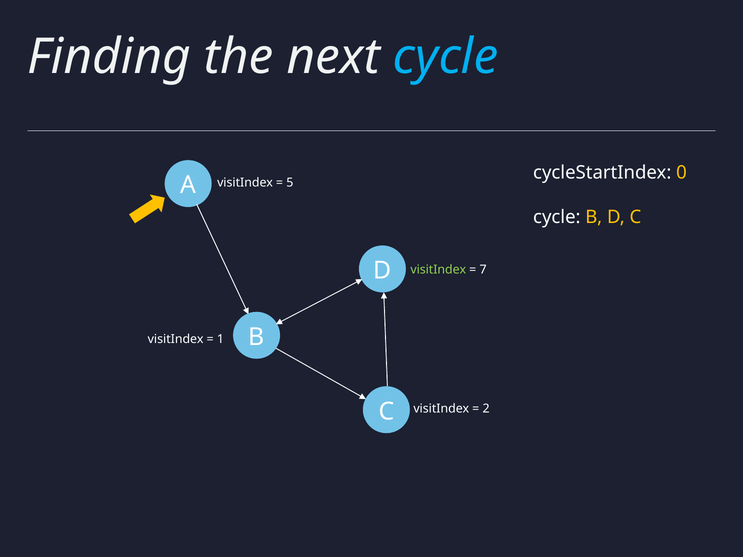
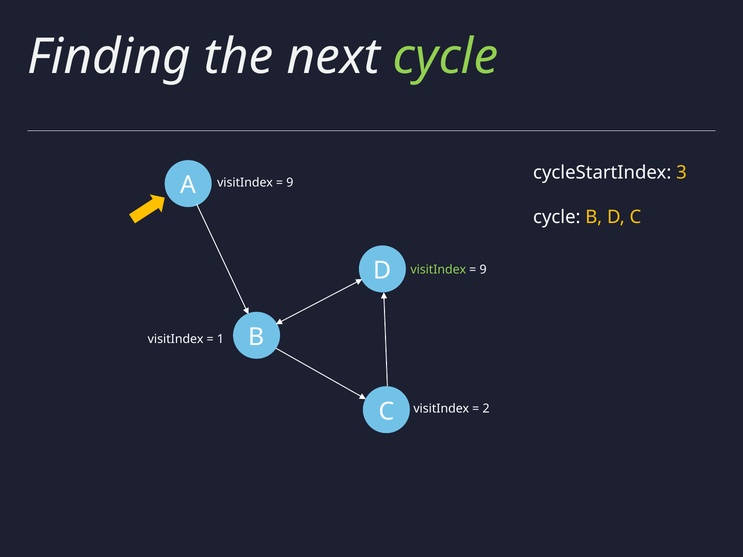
cycle at (446, 57) colour: light blue -> light green
0: 0 -> 3
5 at (290, 183): 5 -> 9
7 at (483, 270): 7 -> 9
